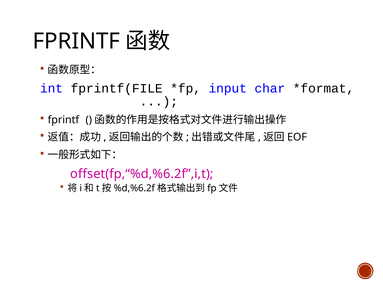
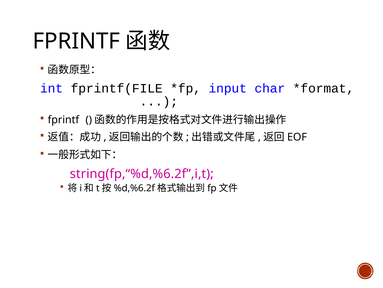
offset(fp,“%d,%6.2f”,i,t: offset(fp,“%d,%6.2f”,i,t -> string(fp,“%d,%6.2f”,i,t
